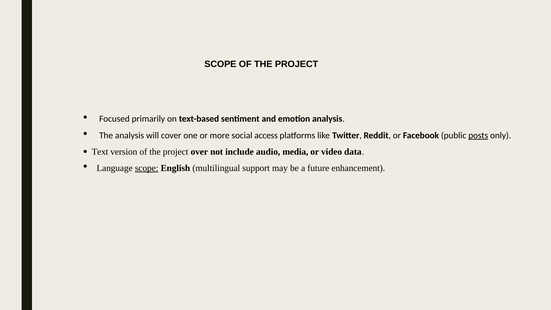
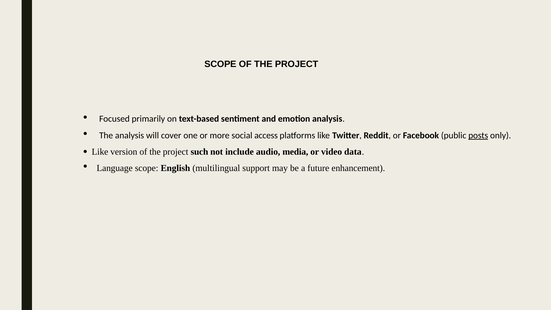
Text at (100, 152): Text -> Like
over: over -> such
scope at (147, 168) underline: present -> none
